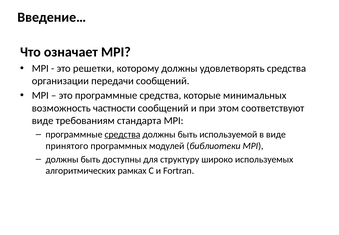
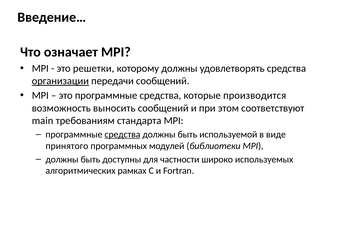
организации underline: none -> present
минимальных: минимальных -> производится
частности: частности -> выносить
виде at (43, 120): виде -> main
структуру: структуру -> частности
